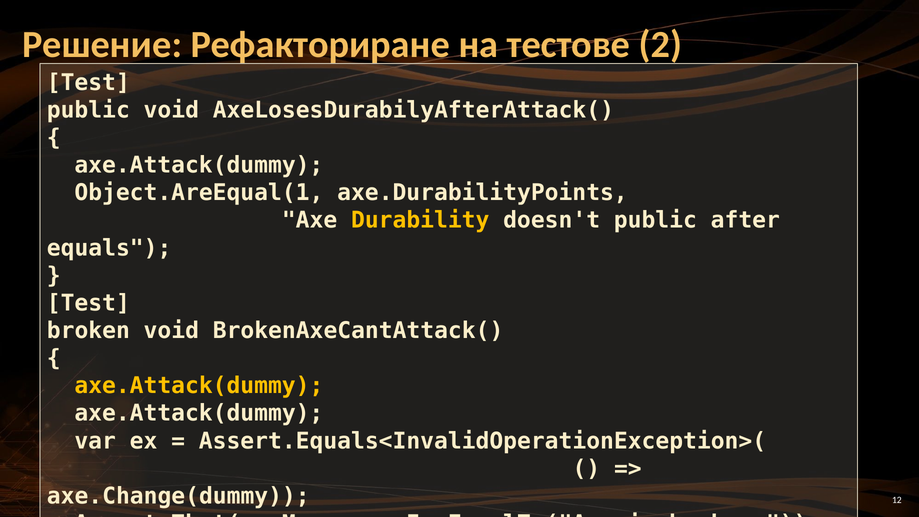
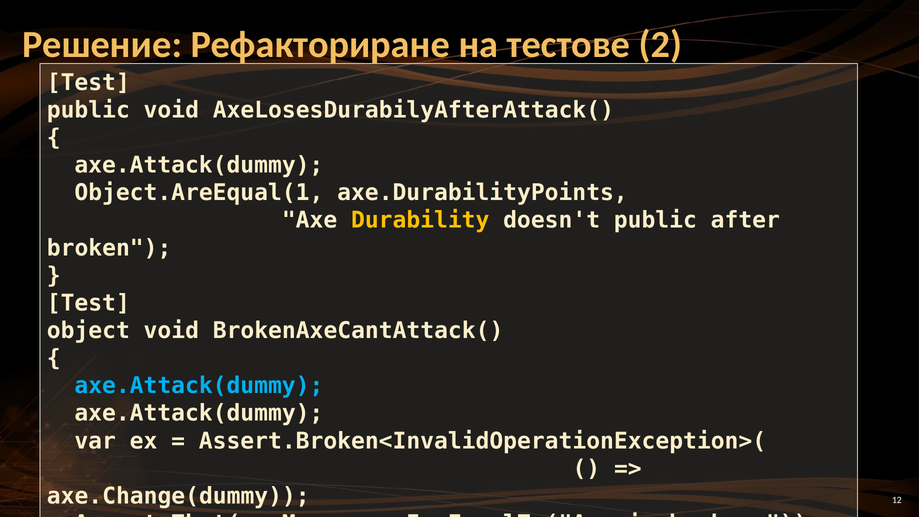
equals at (109, 248): equals -> broken
broken at (88, 331): broken -> object
axe.Attack(dummy at (199, 386) colour: yellow -> light blue
Assert.Equals<InvalidOperationException>(: Assert.Equals<InvalidOperationException>( -> Assert.Broken<InvalidOperationException>(
